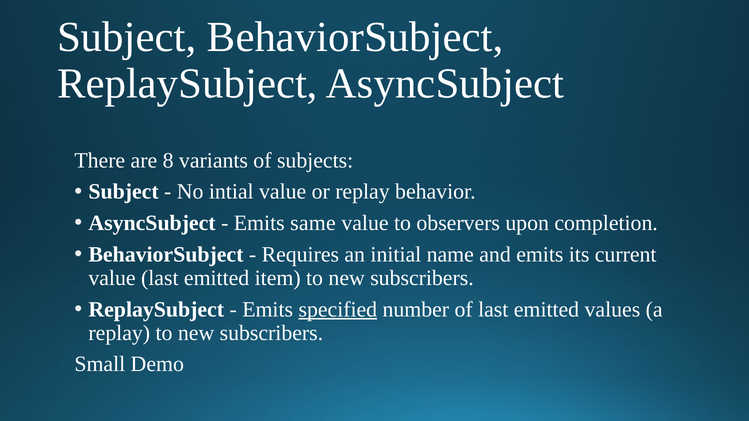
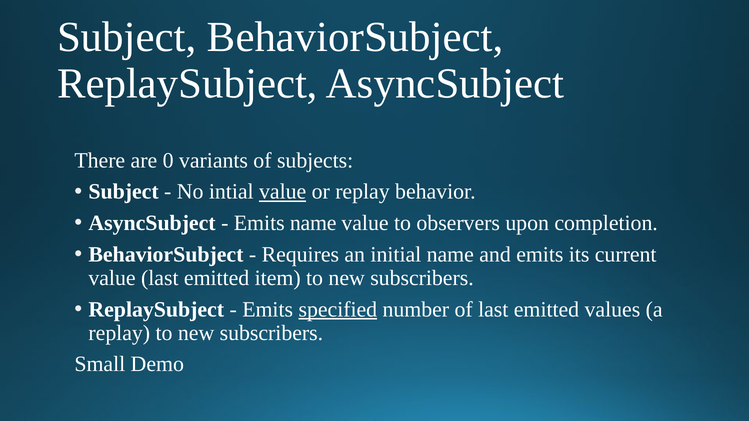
8: 8 -> 0
value at (283, 192) underline: none -> present
Emits same: same -> name
